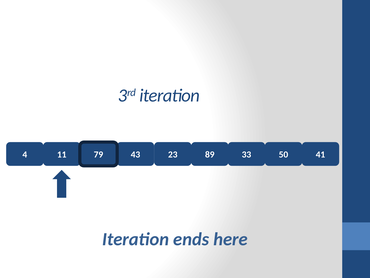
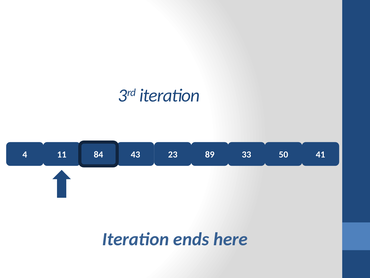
79: 79 -> 84
